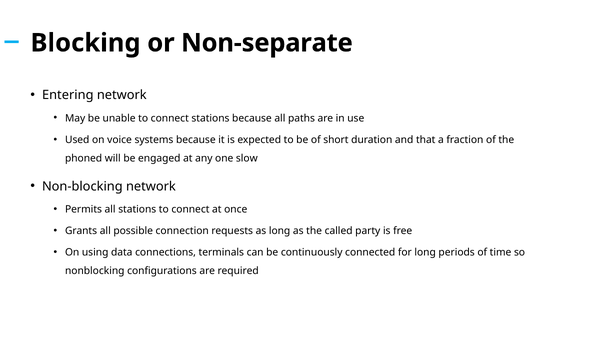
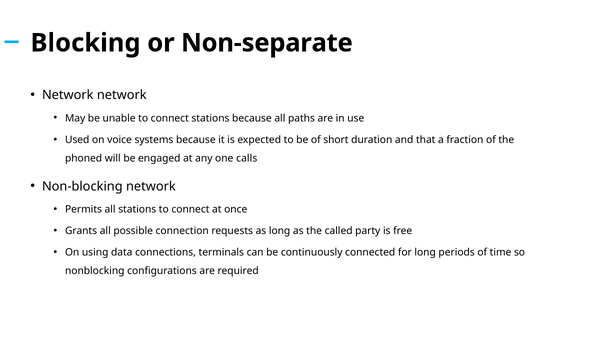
Entering at (68, 95): Entering -> Network
slow: slow -> calls
